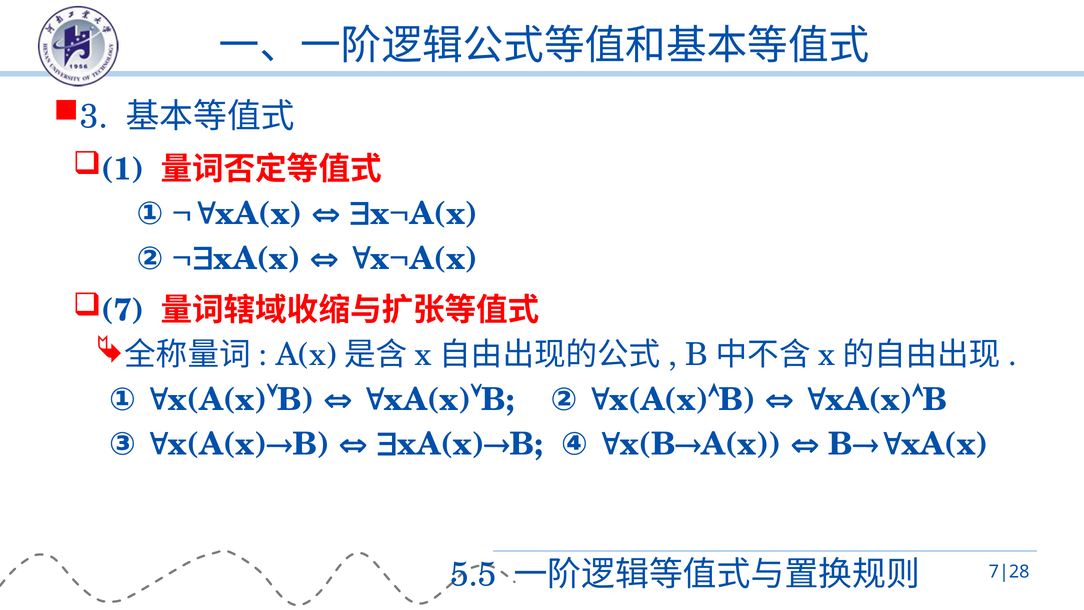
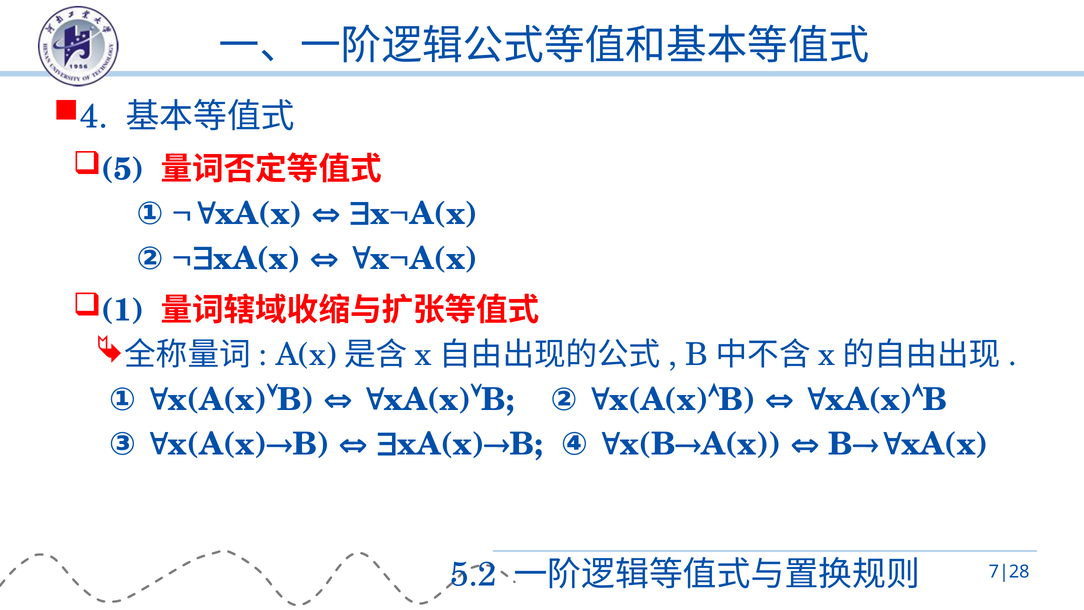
3: 3 -> 4
1: 1 -> 5
7: 7 -> 1
5.5: 5.5 -> 5.2
